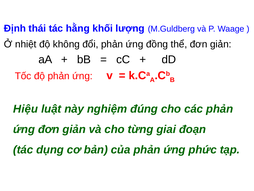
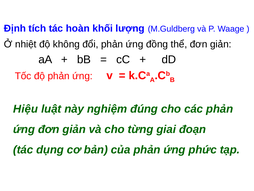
thái: thái -> tích
hằng: hằng -> hoàn
